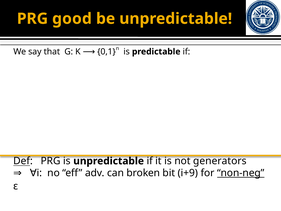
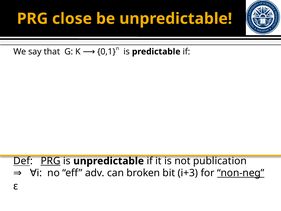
good: good -> close
PRG at (51, 161) underline: none -> present
generators: generators -> publication
i+9: i+9 -> i+3
